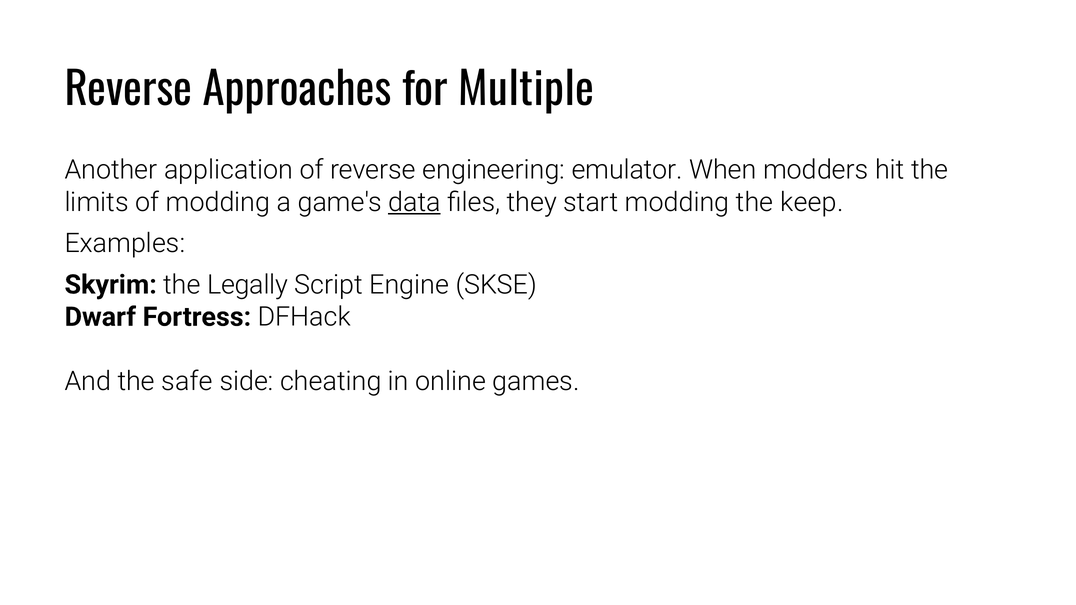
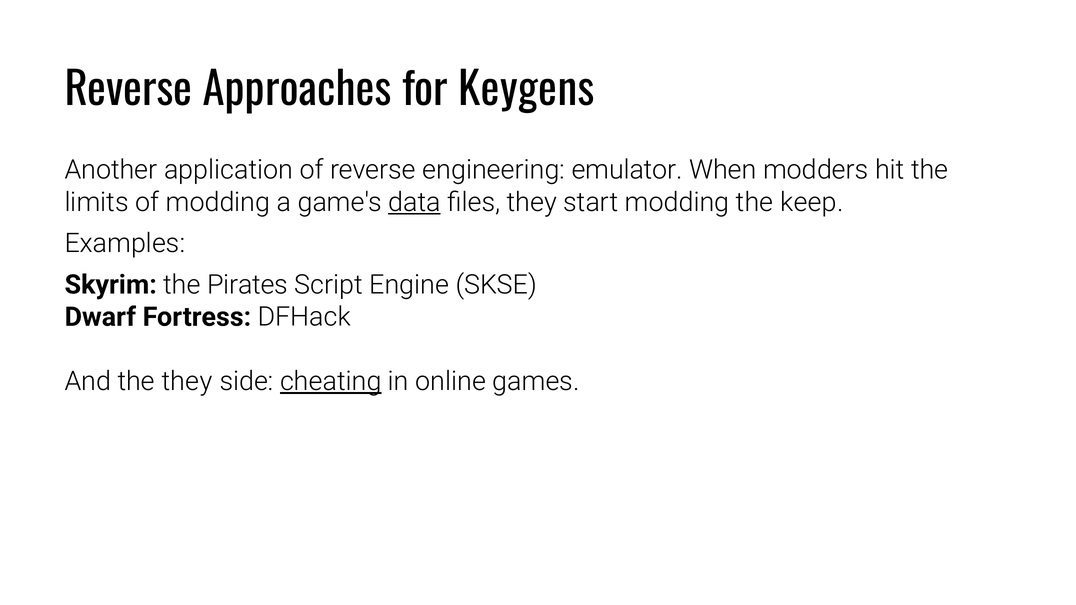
Multiple: Multiple -> Keygens
Legally: Legally -> Pirates
the safe: safe -> they
cheating underline: none -> present
